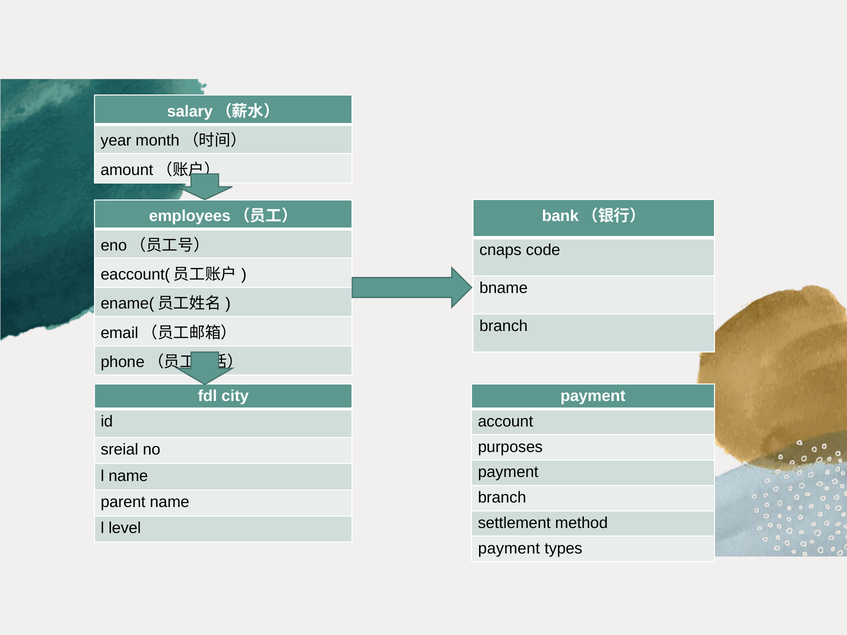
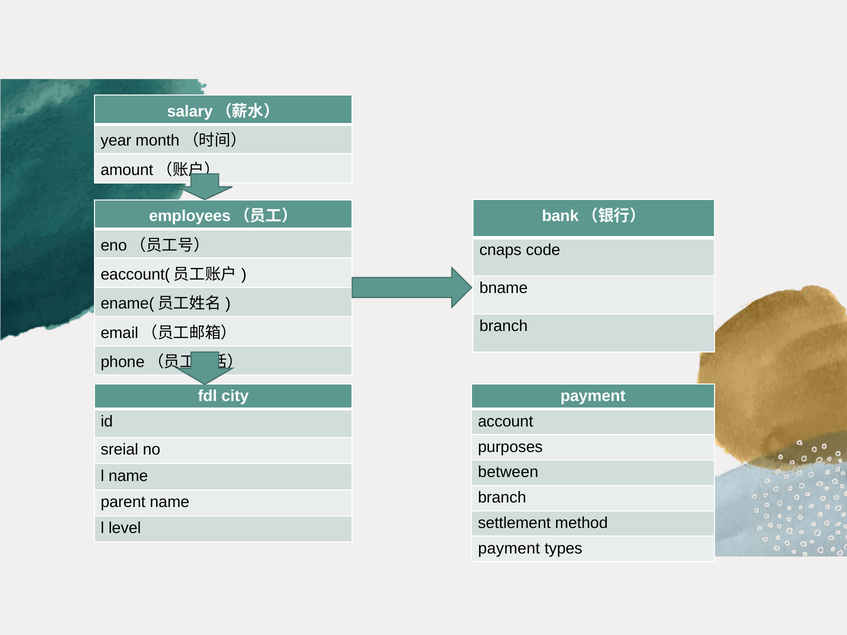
payment at (508, 472): payment -> between
